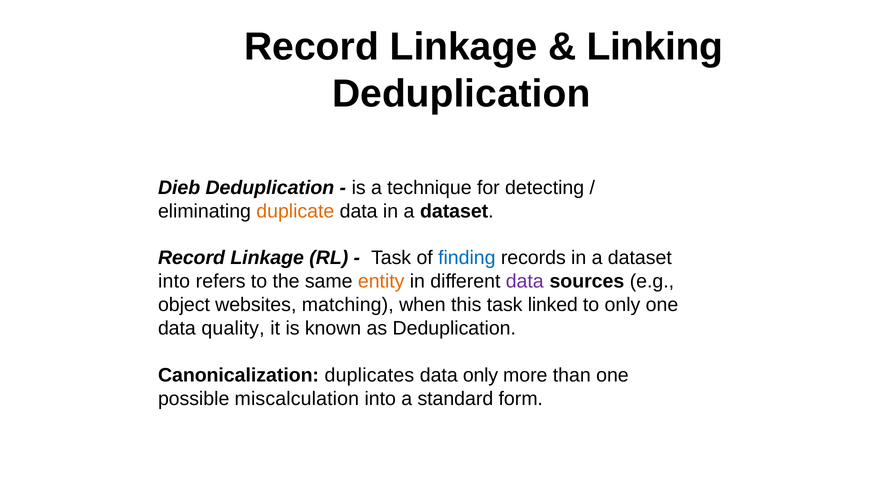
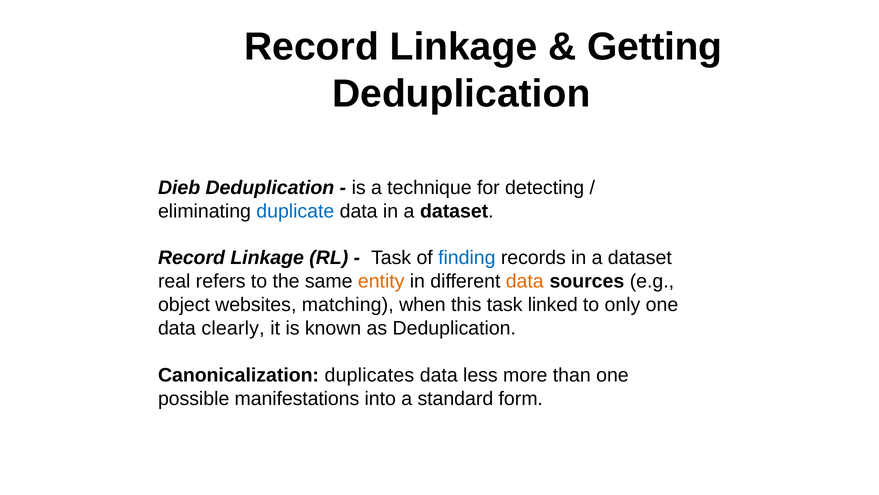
Linking: Linking -> Getting
duplicate colour: orange -> blue
into at (174, 281): into -> real
data at (525, 281) colour: purple -> orange
quality: quality -> clearly
data only: only -> less
miscalculation: miscalculation -> manifestations
